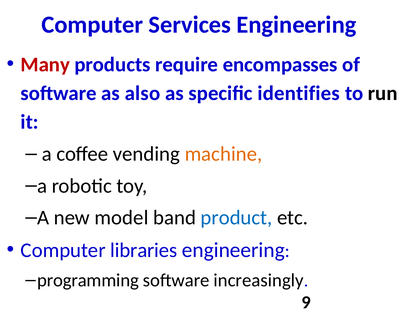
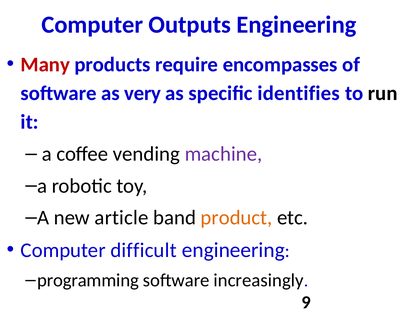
Services: Services -> Outputs
also: also -> very
machine colour: orange -> purple
model: model -> article
product colour: blue -> orange
libraries: libraries -> difficult
